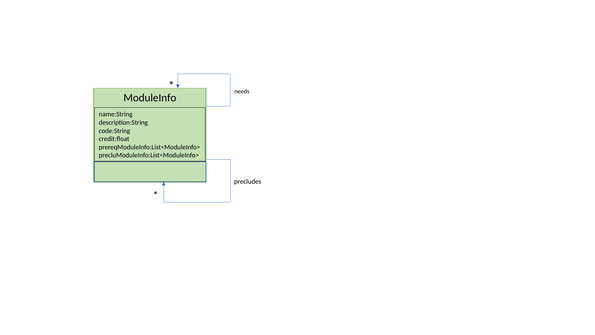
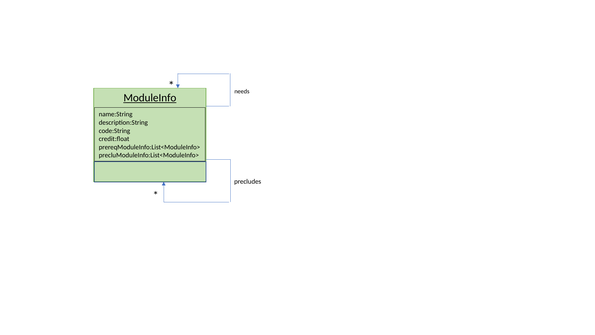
ModuleInfo underline: none -> present
